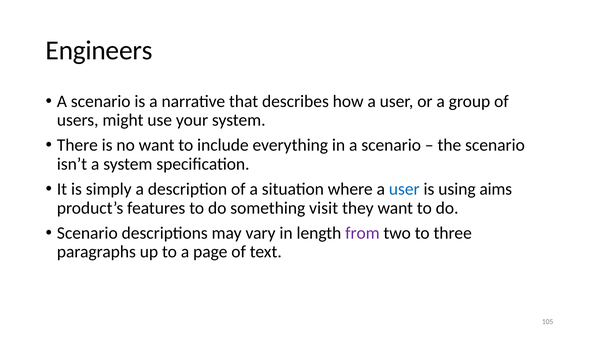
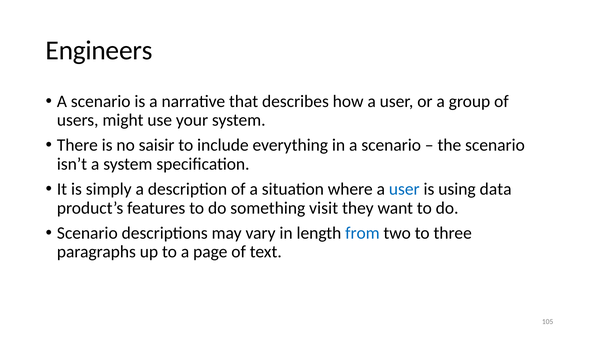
no want: want -> saisir
aims: aims -> data
from colour: purple -> blue
